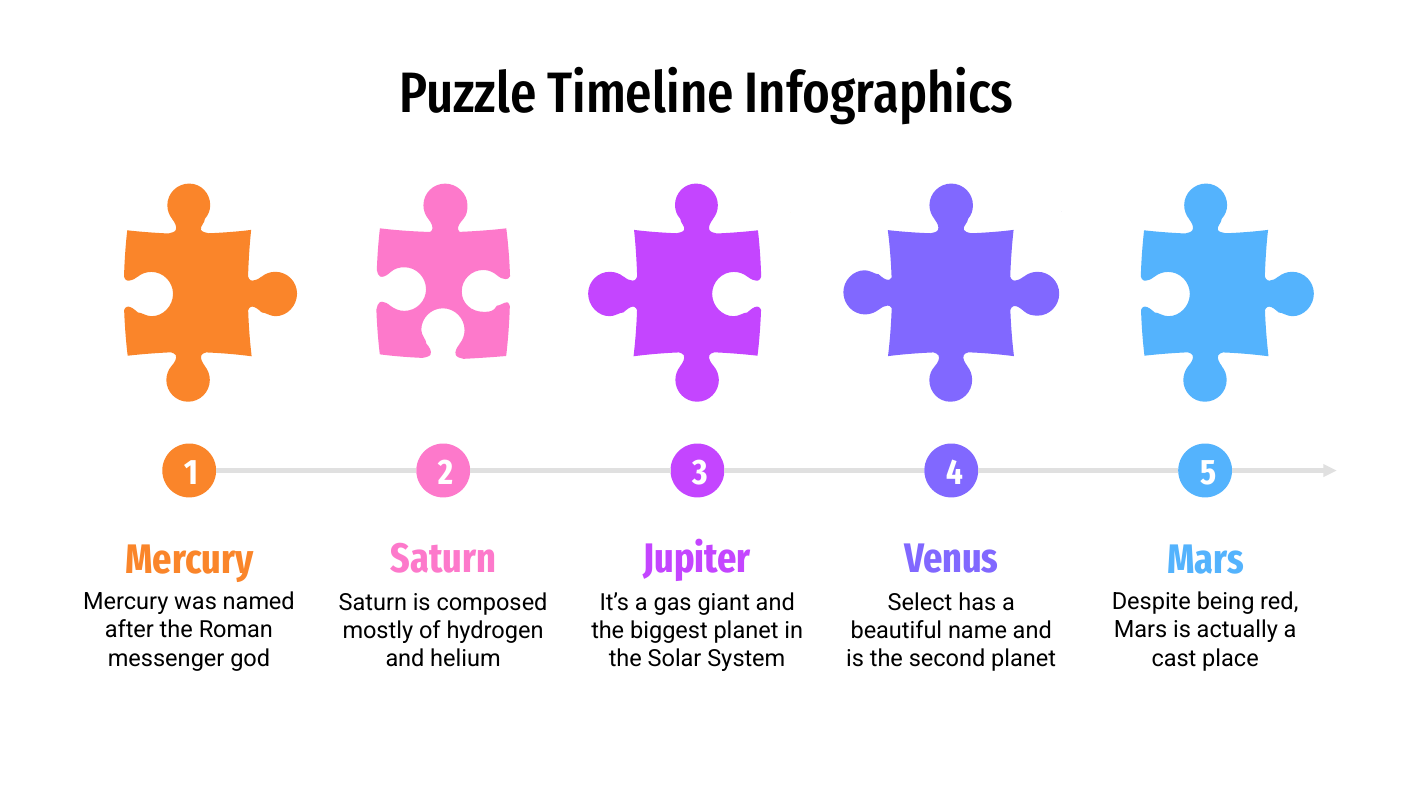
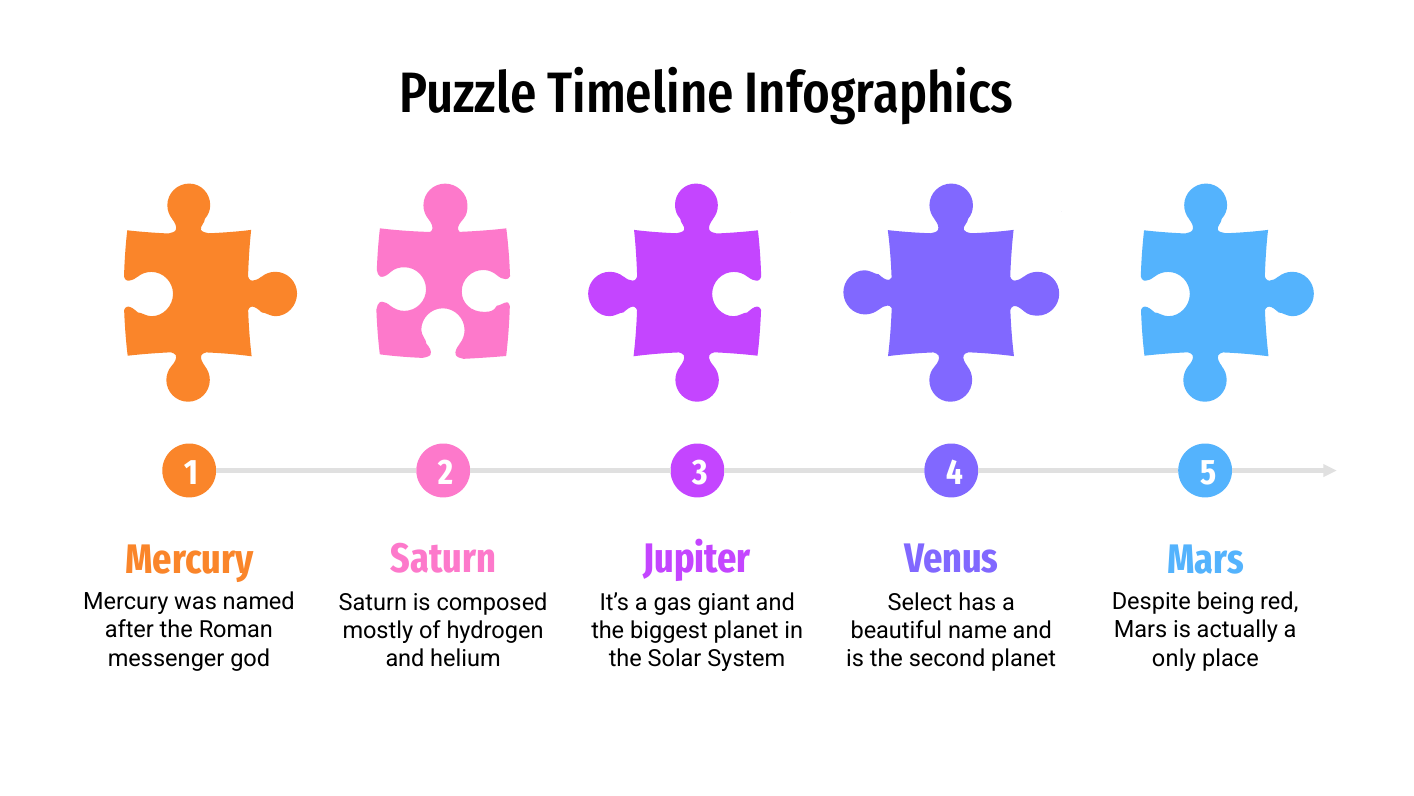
cast: cast -> only
